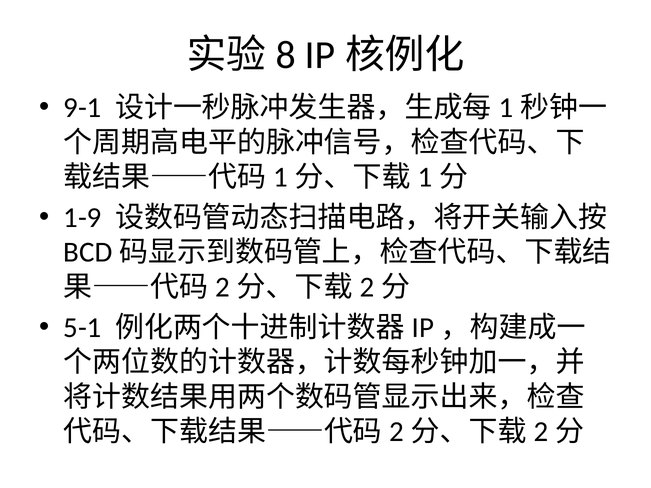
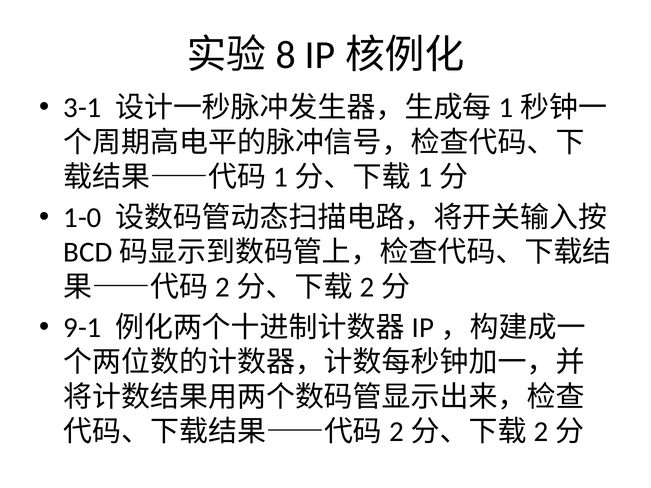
9-1: 9-1 -> 3-1
1-9: 1-9 -> 1-0
5-1: 5-1 -> 9-1
